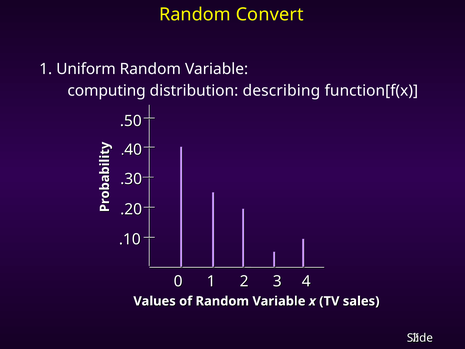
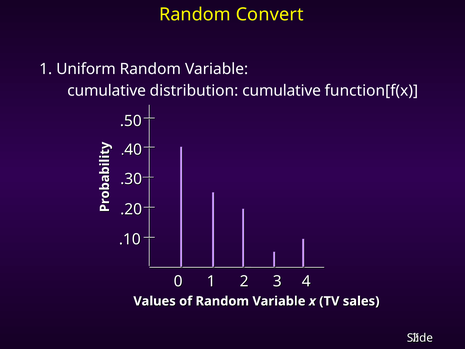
computing at (107, 91): computing -> cumulative
distribution describing: describing -> cumulative
